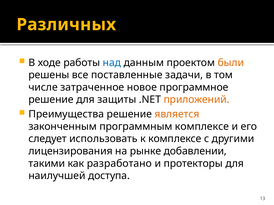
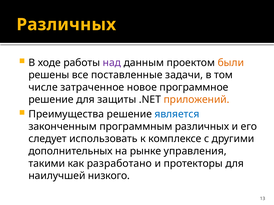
над colour: blue -> purple
является colour: orange -> blue
программным комплексе: комплексе -> различных
лицензирования: лицензирования -> дополнительных
добавлении: добавлении -> управления
доступа: доступа -> низкого
